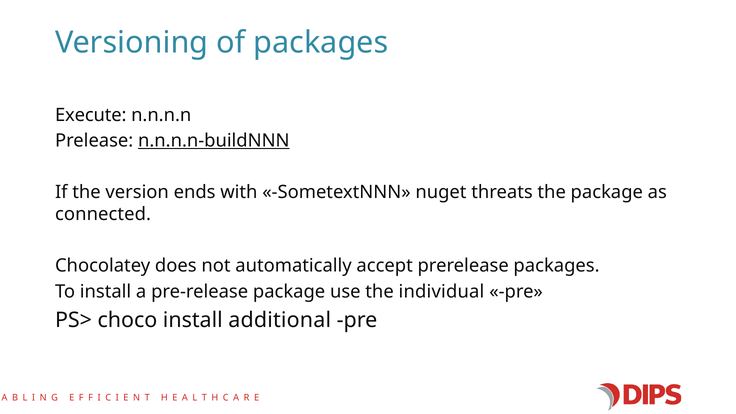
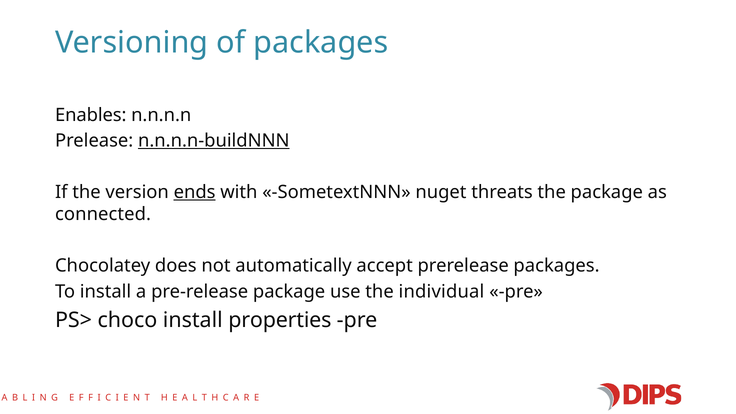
Execute: Execute -> Enables
ends underline: none -> present
additional: additional -> properties
